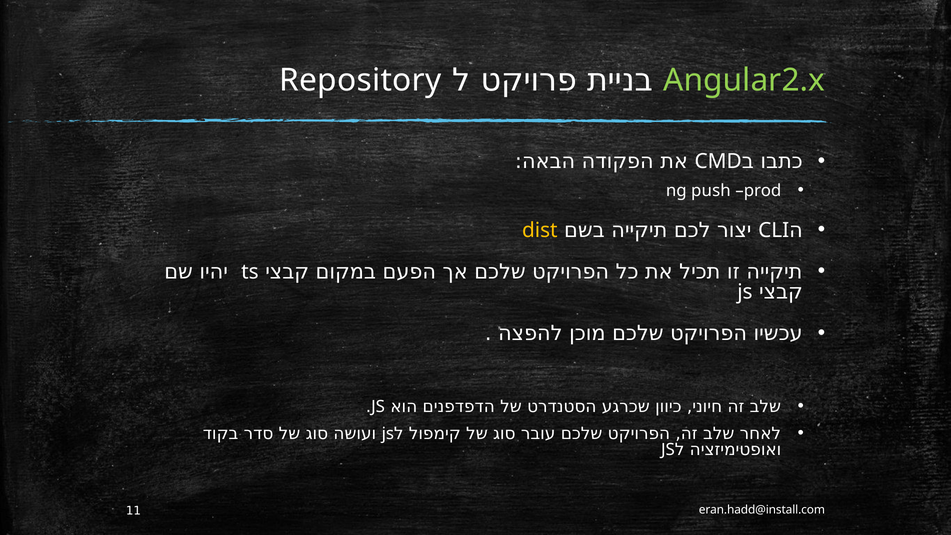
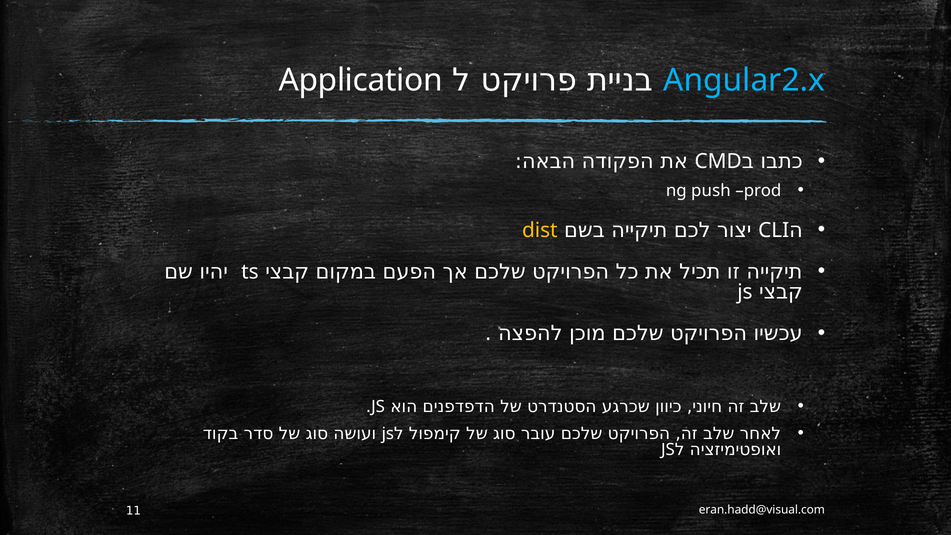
Repository: Repository -> Application
Angular2.x colour: light green -> light blue
eran.hadd@install.com: eran.hadd@install.com -> eran.hadd@visual.com
